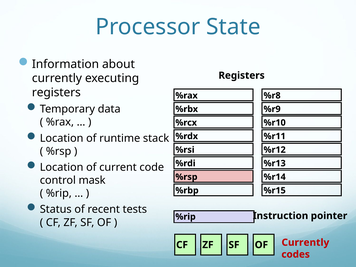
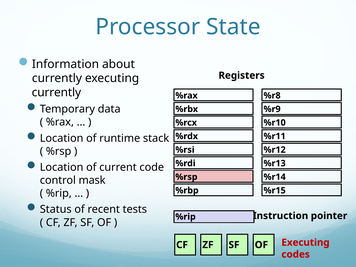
registers at (56, 93): registers -> currently
Currently at (305, 242): Currently -> Executing
